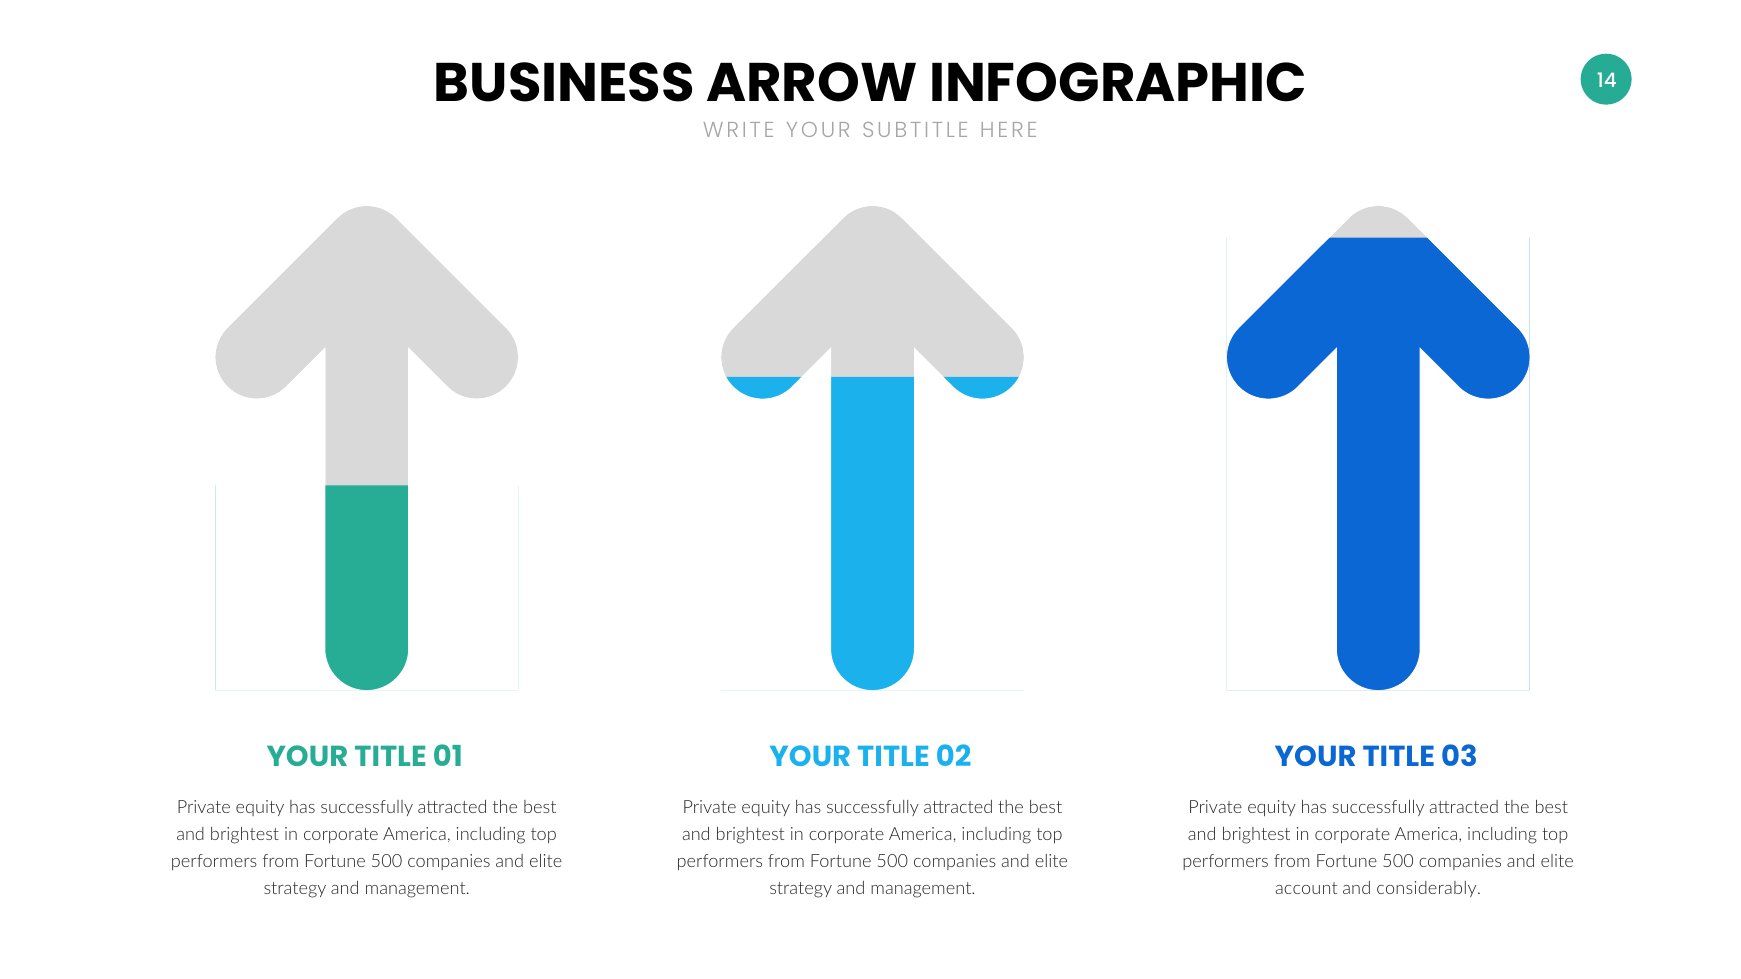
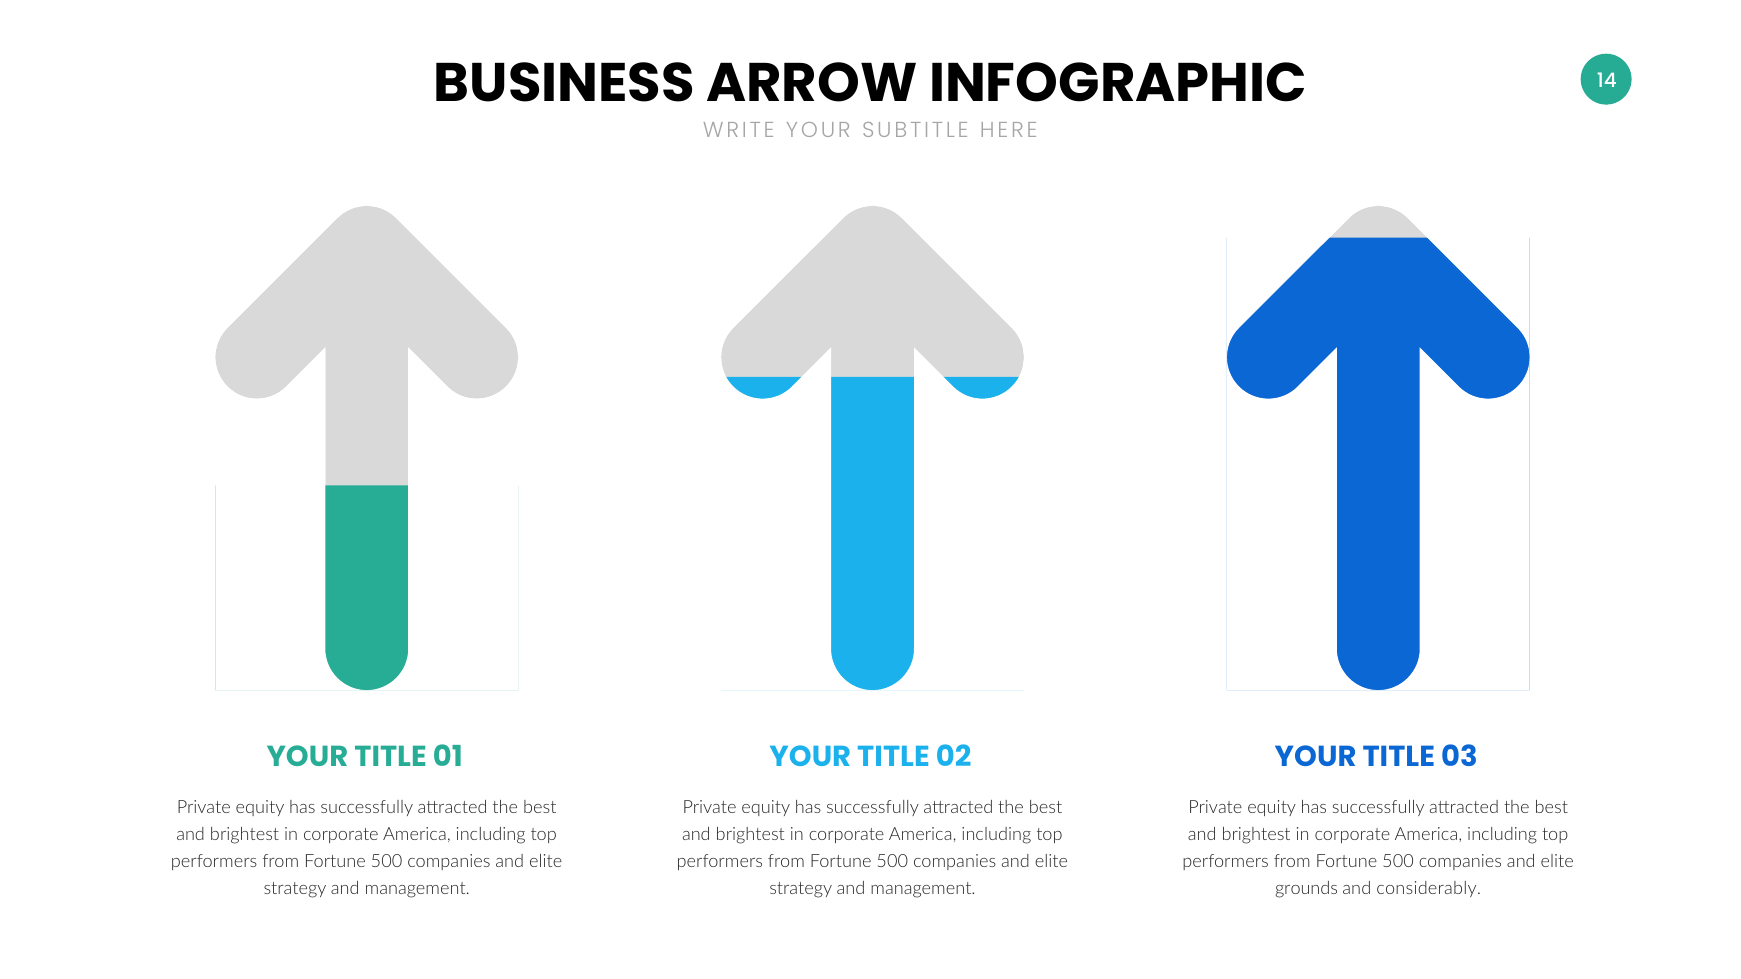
account: account -> grounds
